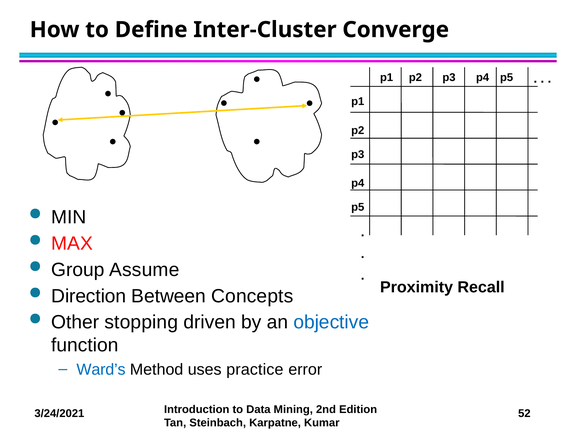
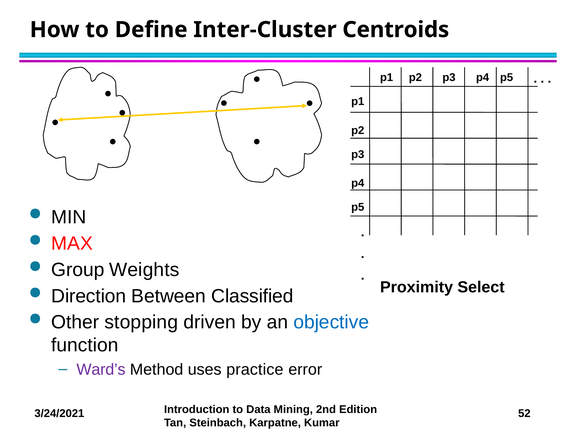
Converge: Converge -> Centroids
Assume: Assume -> Weights
Recall: Recall -> Select
Concepts: Concepts -> Classified
Ward’s colour: blue -> purple
